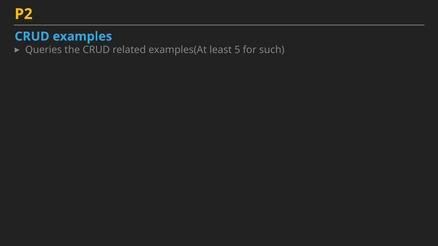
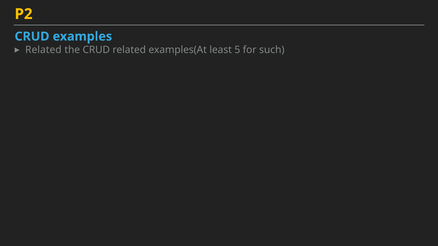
Queries at (43, 50): Queries -> Related
